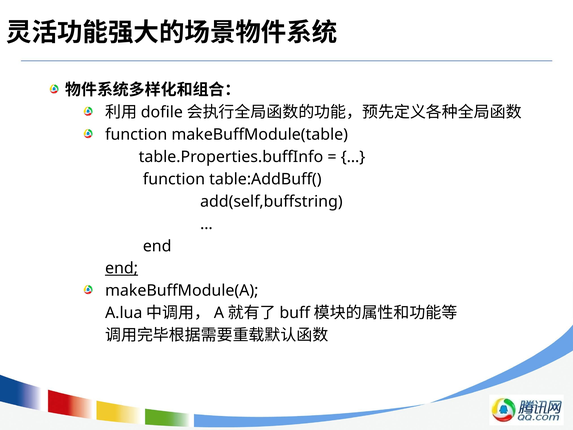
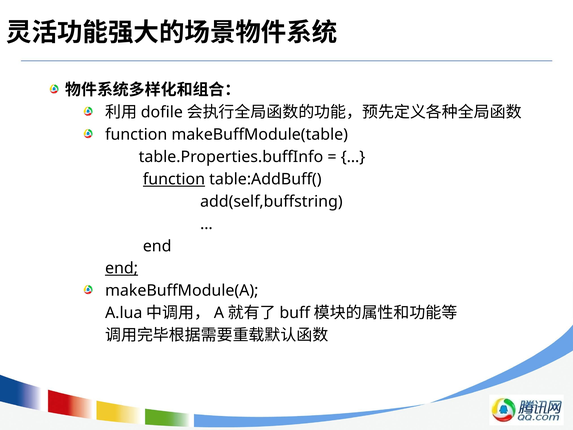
function at (174, 179) underline: none -> present
